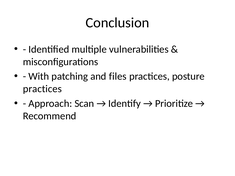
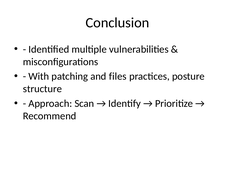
practices at (42, 89): practices -> structure
